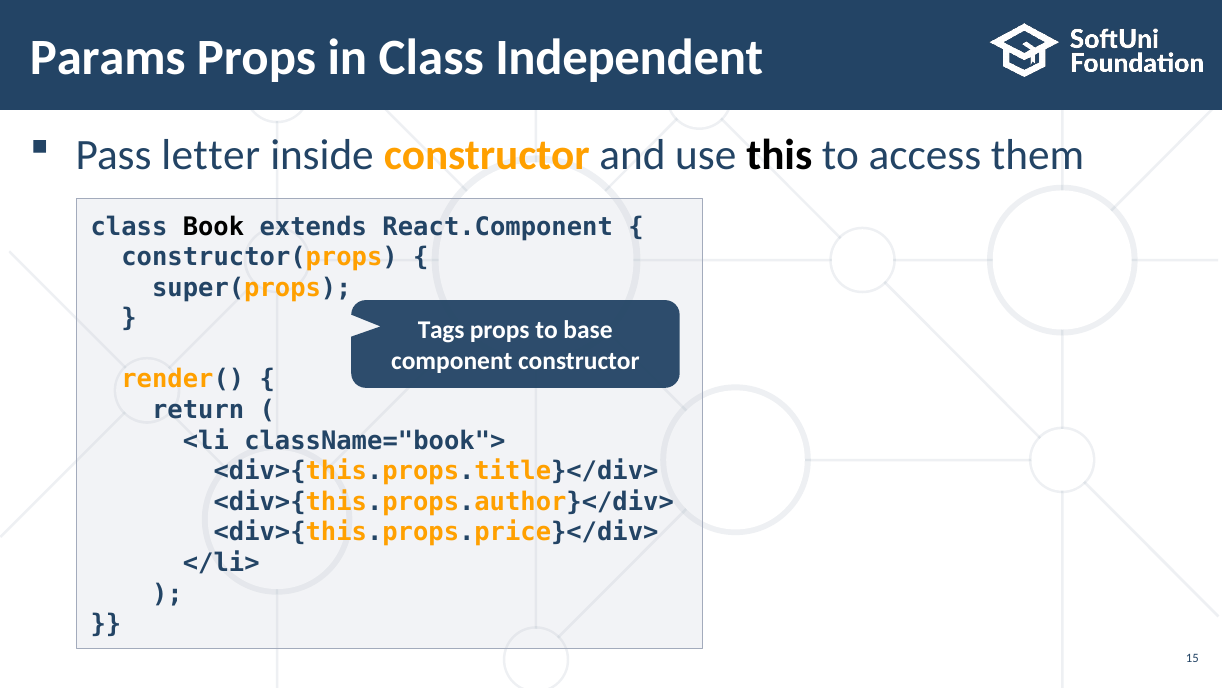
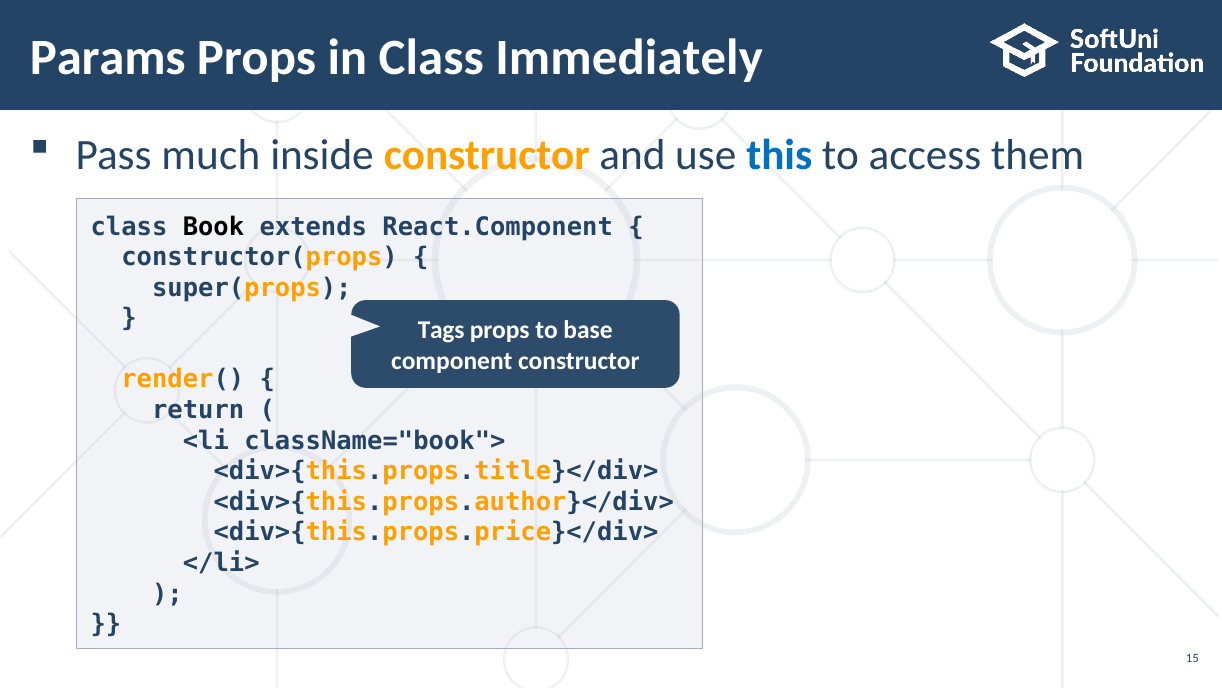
Independent: Independent -> Immediately
letter: letter -> much
this colour: black -> blue
